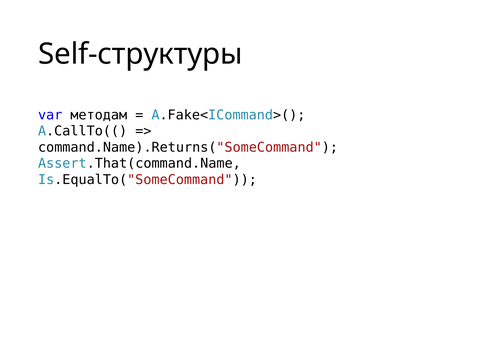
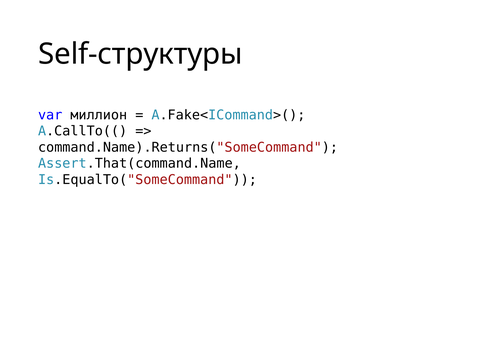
методам: методам -> миллион
